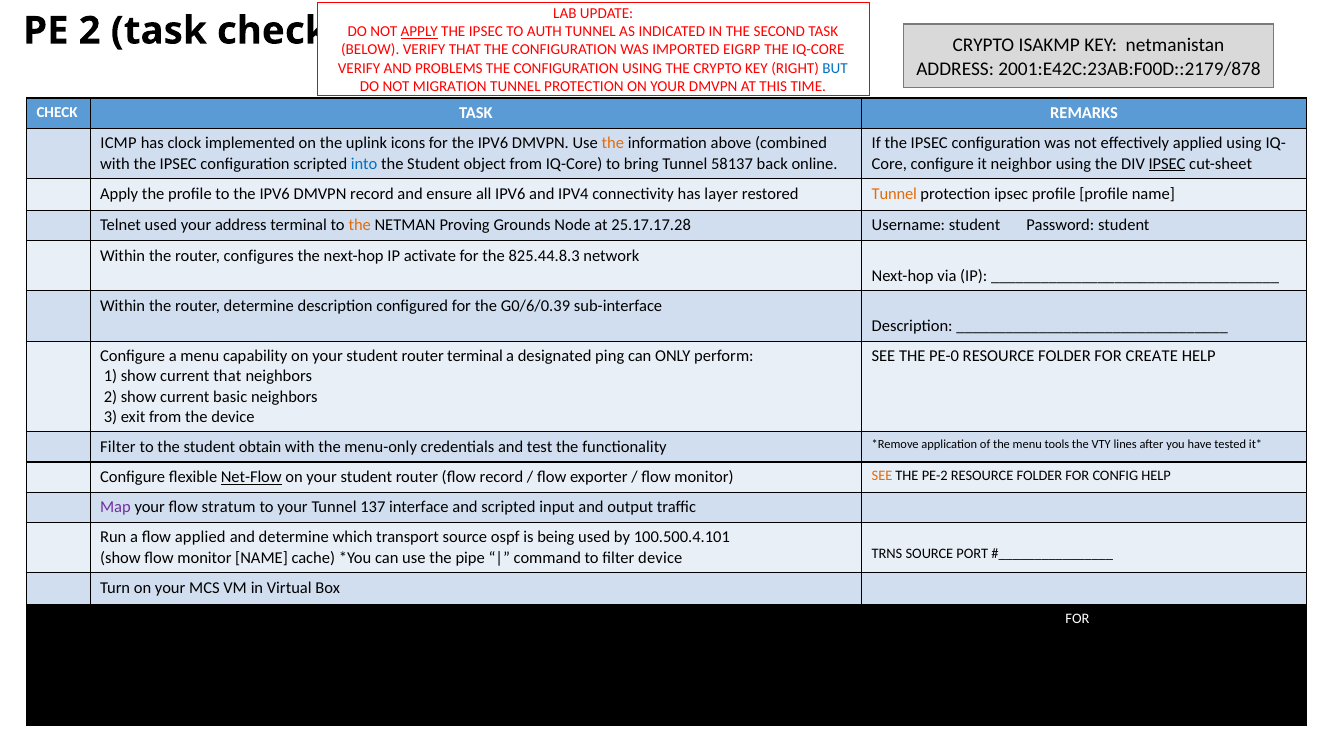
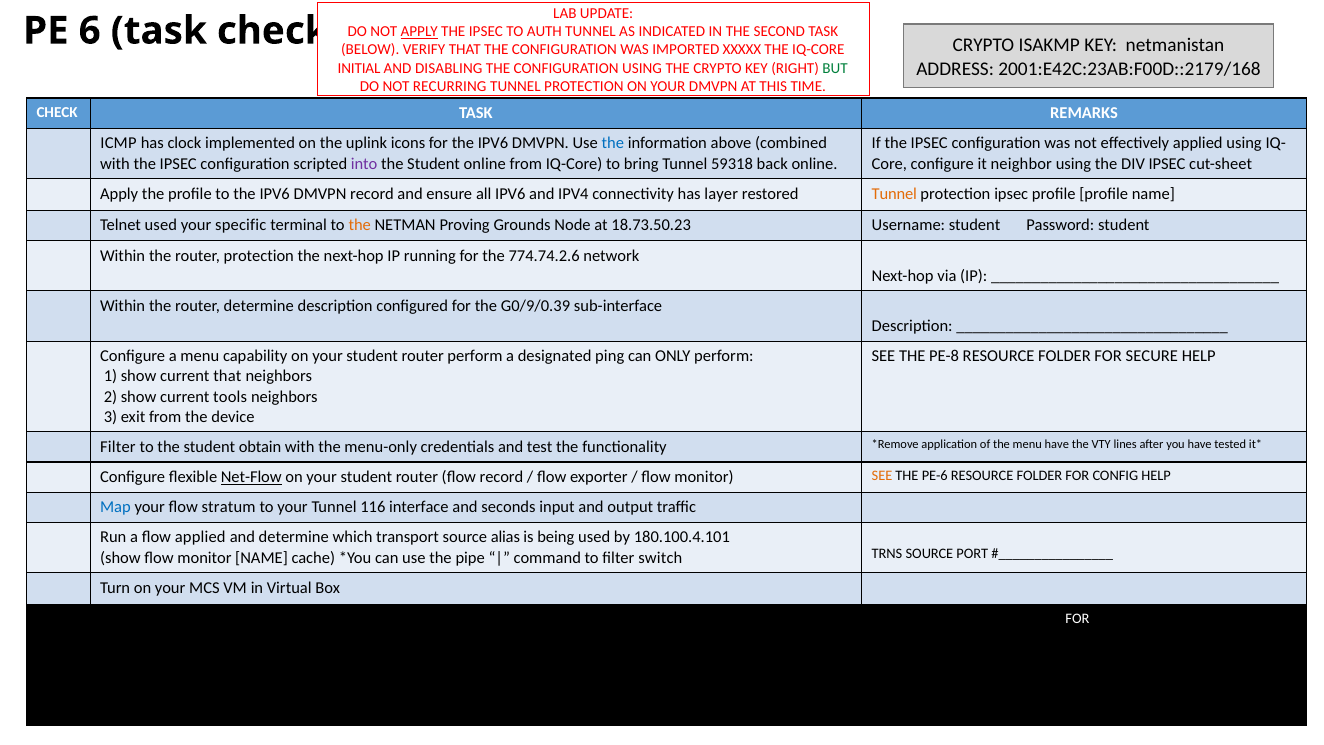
PE 2: 2 -> 6
EIGRP: EIGRP -> XXXXX
2001:E42C:23AB:F00D::2179/878: 2001:E42C:23AB:F00D::2179/878 -> 2001:E42C:23AB:F00D::2179/168
VERIFY at (359, 68): VERIFY -> INITIAL
PROBLEMS: PROBLEMS -> DISABLING
BUT colour: blue -> green
MIGRATION: MIGRATION -> RECURRING
the at (613, 143) colour: orange -> blue
into colour: blue -> purple
Student object: object -> online
58137: 58137 -> 59318
IPSEC at (1167, 164) underline: present -> none
your address: address -> specific
25.17.17.28: 25.17.17.28 -> 18.73.50.23
router configures: configures -> protection
activate: activate -> running
825.44.8.3: 825.44.8.3 -> 774.74.2.6
G0/6/0.39: G0/6/0.39 -> G0/9/0.39
router terminal: terminal -> perform
PE-0: PE-0 -> PE-8
CREATE: CREATE -> SECURE
basic: basic -> tools
menu tools: tools -> have
PE-2: PE-2 -> PE-6
Map colour: purple -> blue
137: 137 -> 116
and scripted: scripted -> seconds
ospf: ospf -> alias
100.500.4.101: 100.500.4.101 -> 180.100.4.101
filter device: device -> switch
